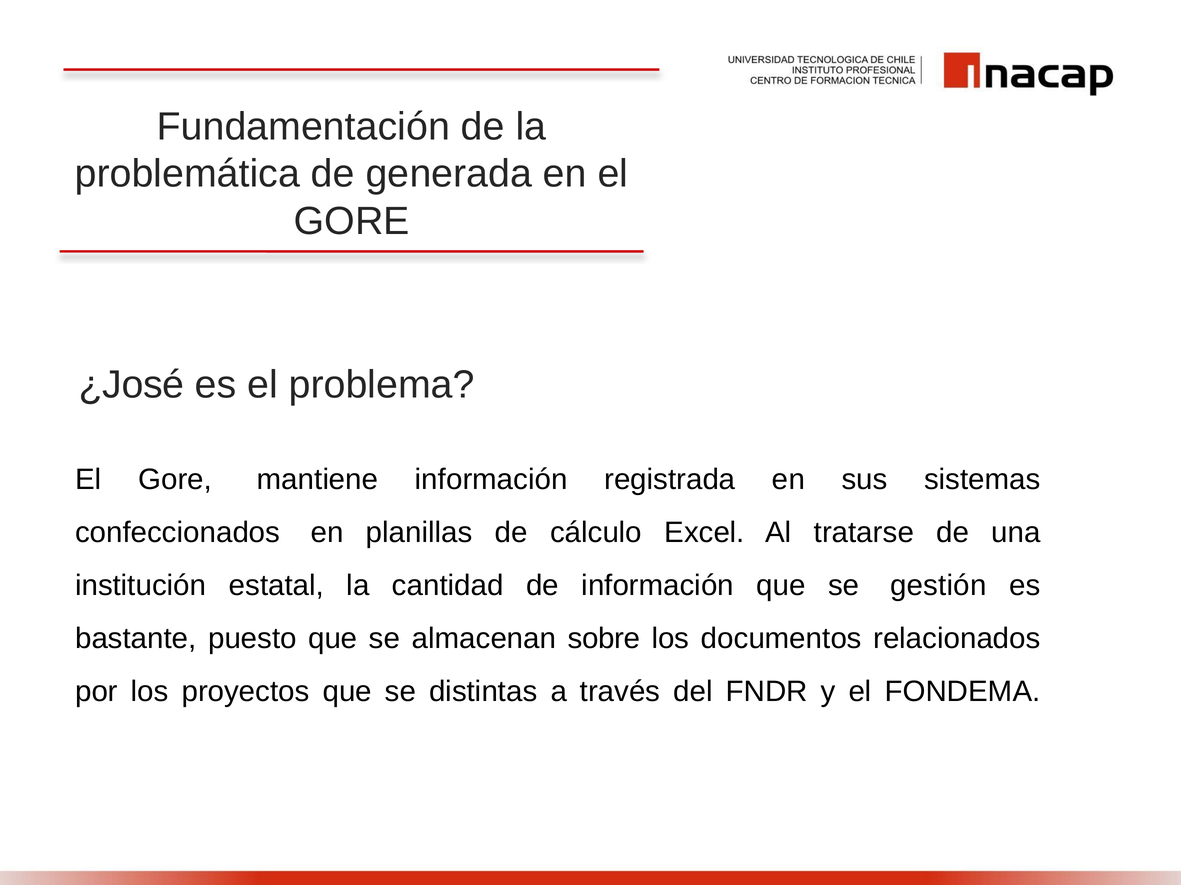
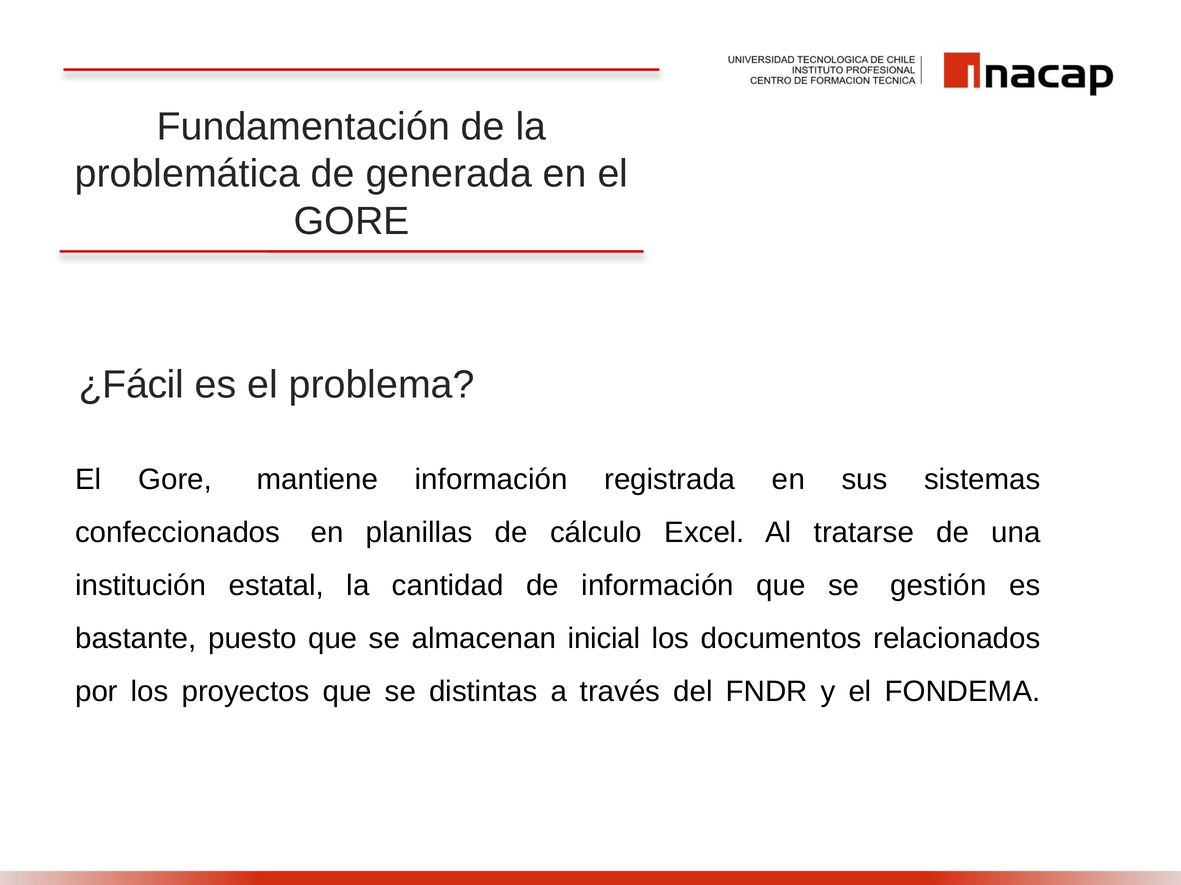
¿José: ¿José -> ¿Fácil
sobre: sobre -> inicial
